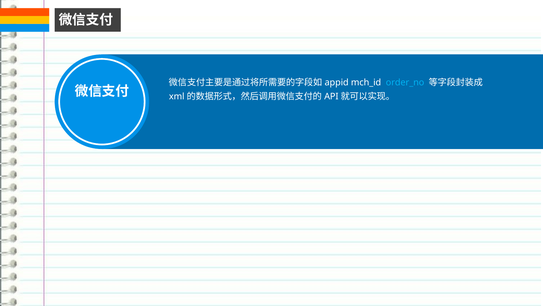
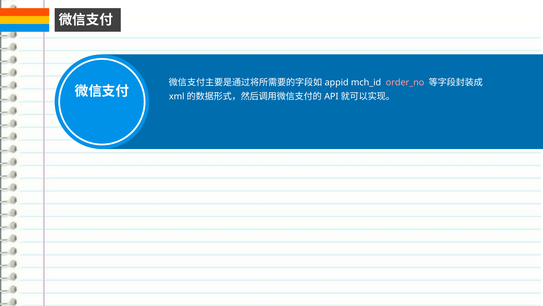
order_no colour: light blue -> pink
